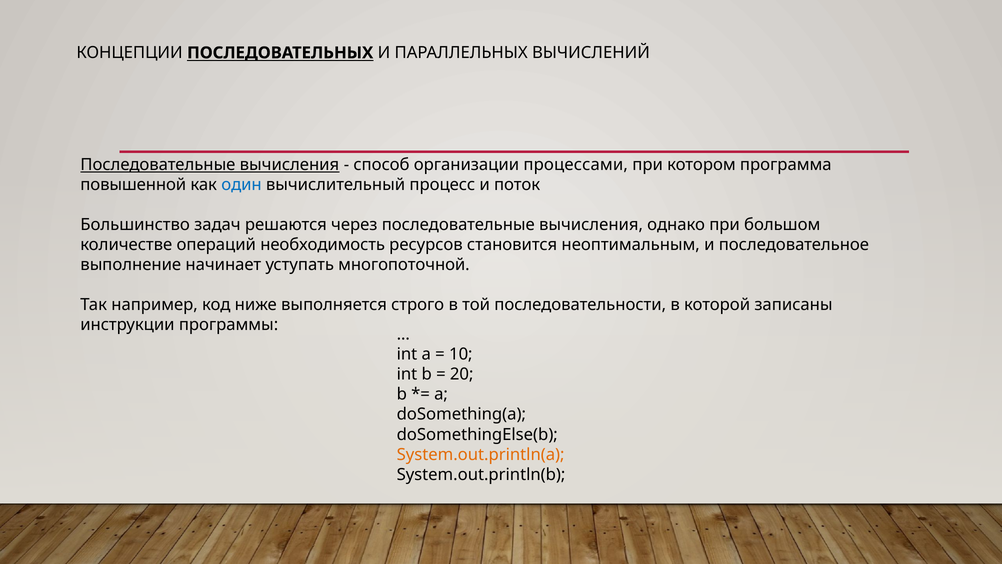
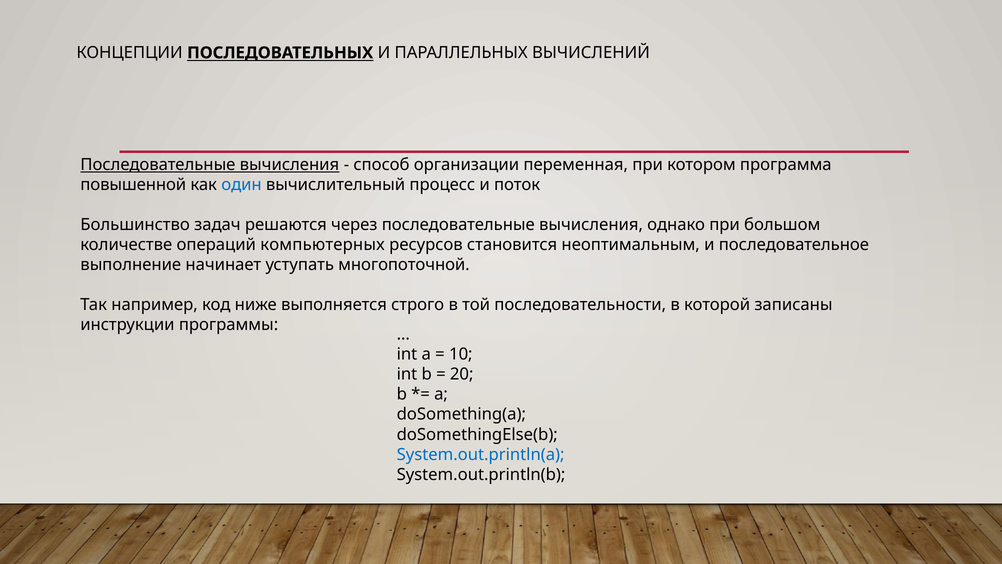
процессами: процессами -> переменная
необходимость: необходимость -> компьютерных
System.out.println(a colour: orange -> blue
